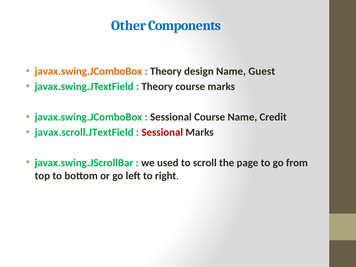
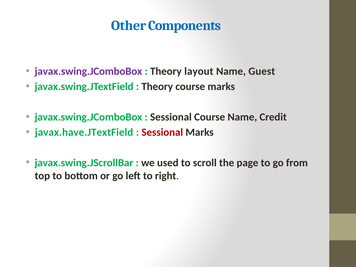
javax.swing.JComboBox at (88, 71) colour: orange -> purple
design: design -> layout
javax.scroll.JTextField: javax.scroll.JTextField -> javax.have.JTextField
